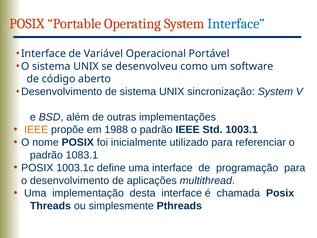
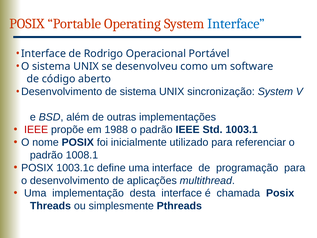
Variável: Variável -> Rodrigo
IEEE at (36, 130) colour: orange -> red
1083.1: 1083.1 -> 1008.1
